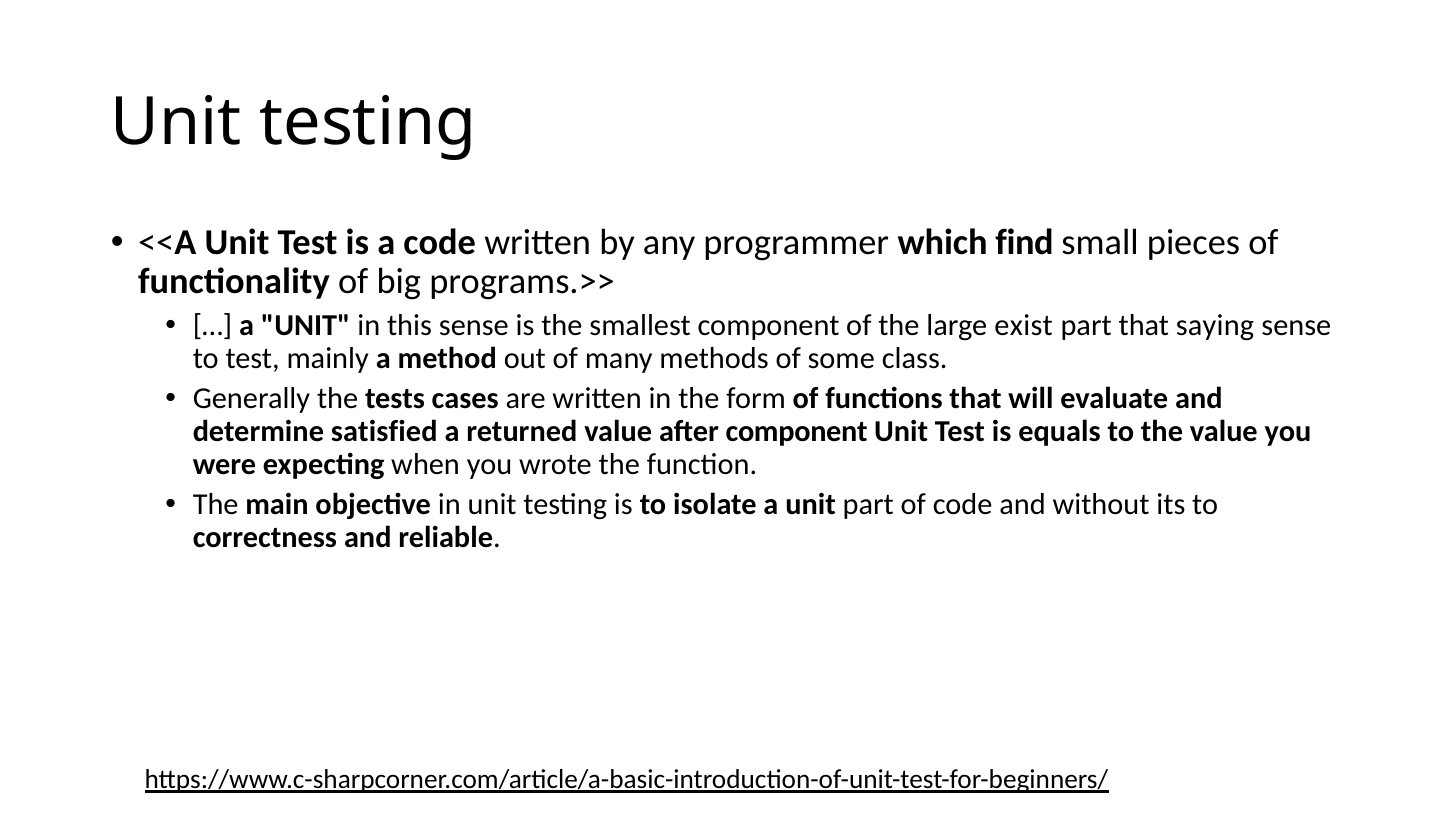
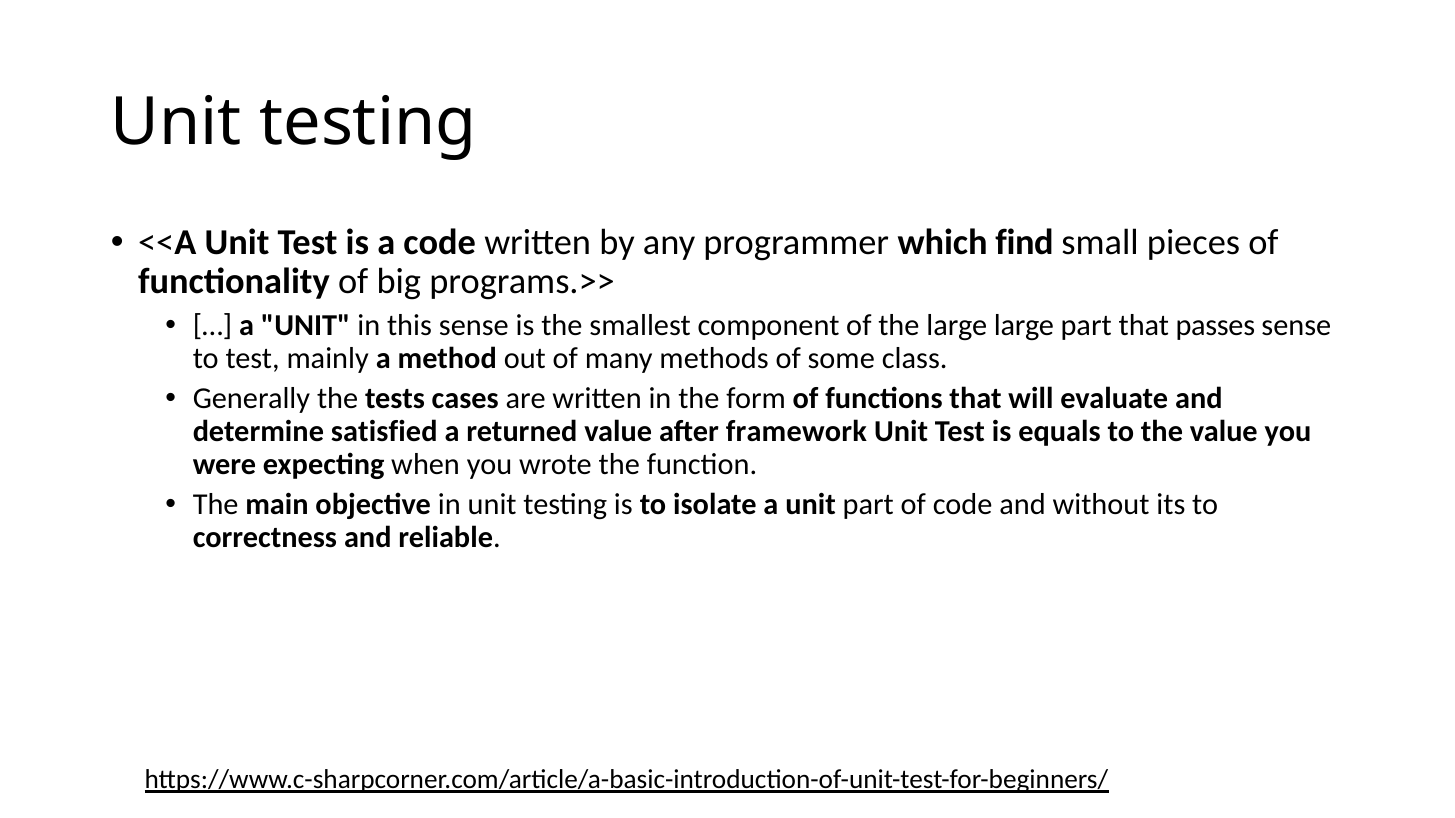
large exist: exist -> large
saying: saying -> passes
after component: component -> framework
